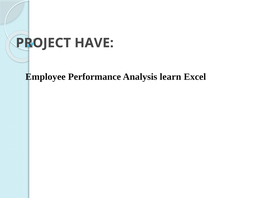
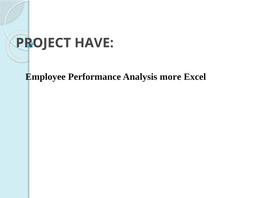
learn: learn -> more
